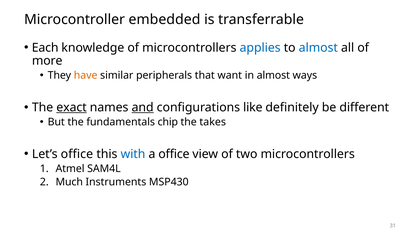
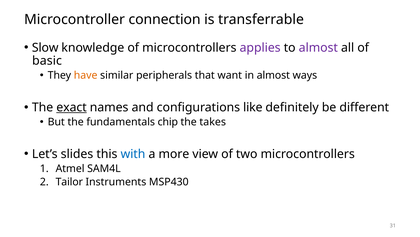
embedded: embedded -> connection
Each: Each -> Slow
applies colour: blue -> purple
almost at (318, 47) colour: blue -> purple
more: more -> basic
and underline: present -> none
Let’s office: office -> slides
a office: office -> more
Much: Much -> Tailor
